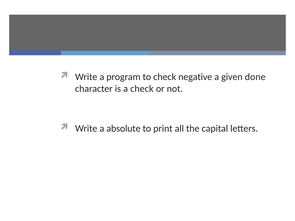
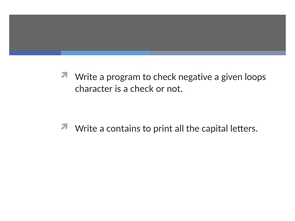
done: done -> loops
absolute: absolute -> contains
